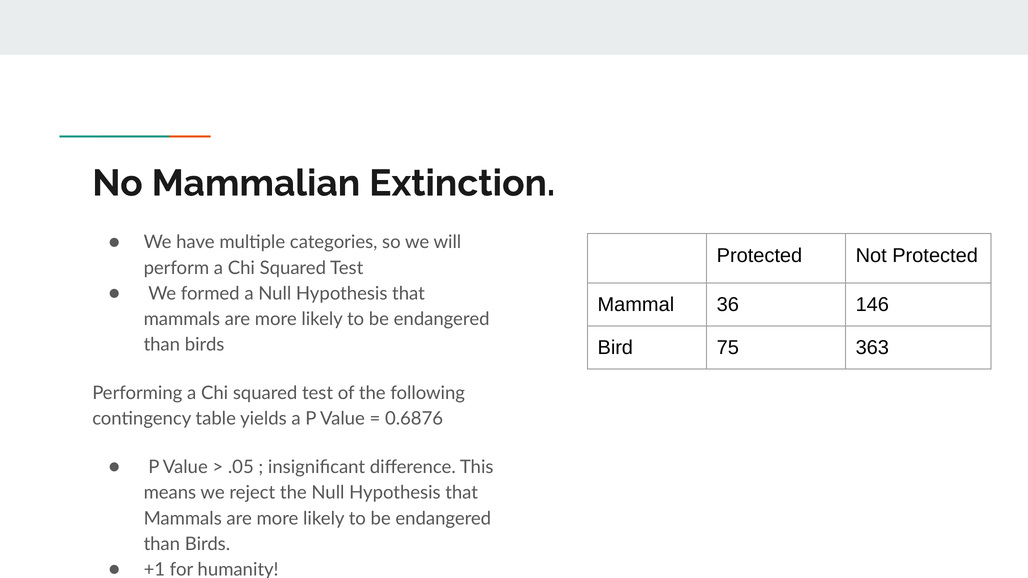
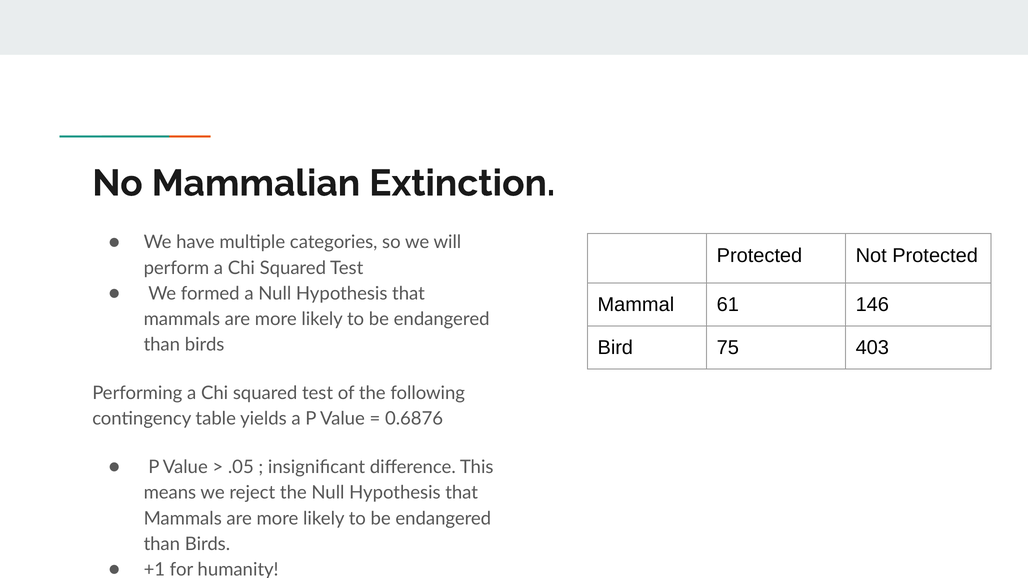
36: 36 -> 61
363: 363 -> 403
